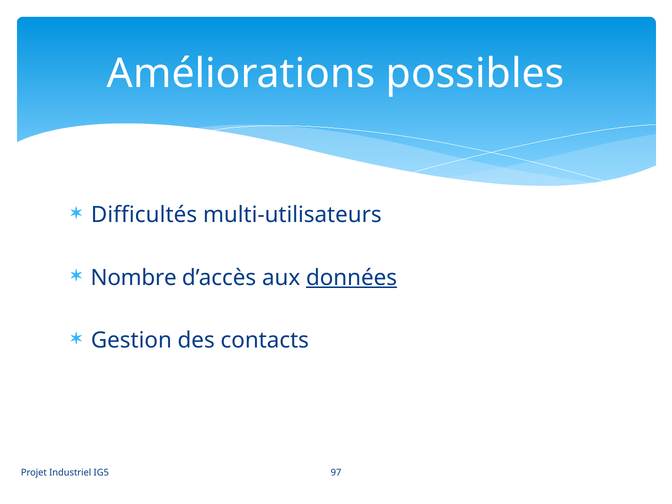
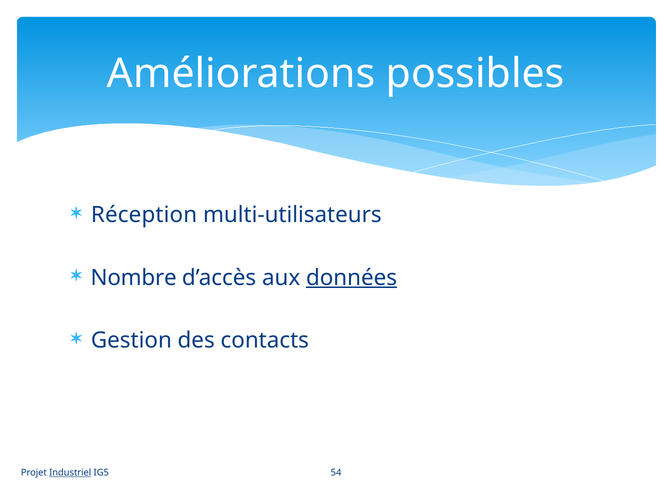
Difficultés: Difficultés -> Réception
Industriel underline: none -> present
97: 97 -> 54
